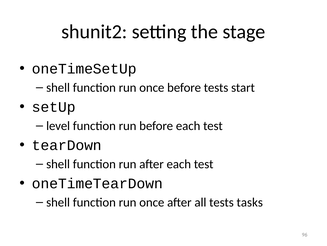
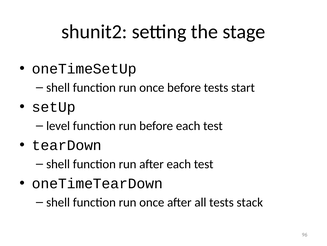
tasks: tasks -> stack
